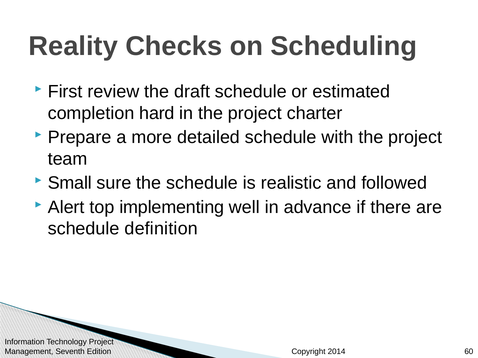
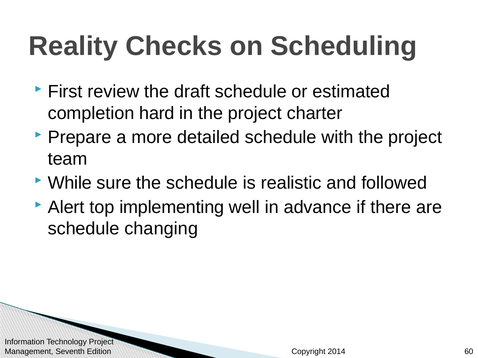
Small: Small -> While
definition: definition -> changing
